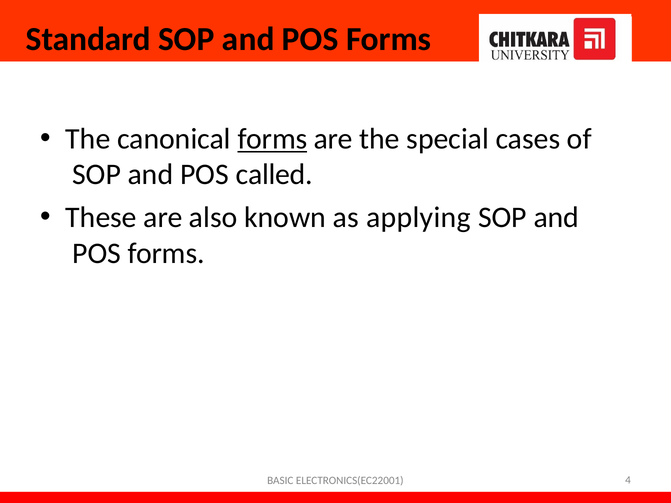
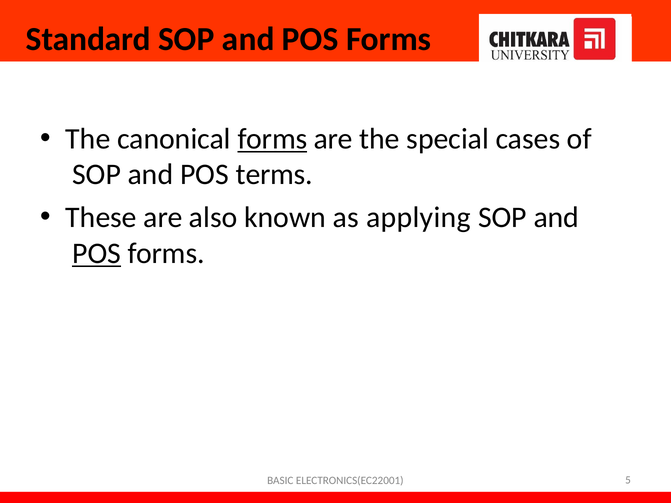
called: called -> terms
POS at (97, 253) underline: none -> present
4: 4 -> 5
